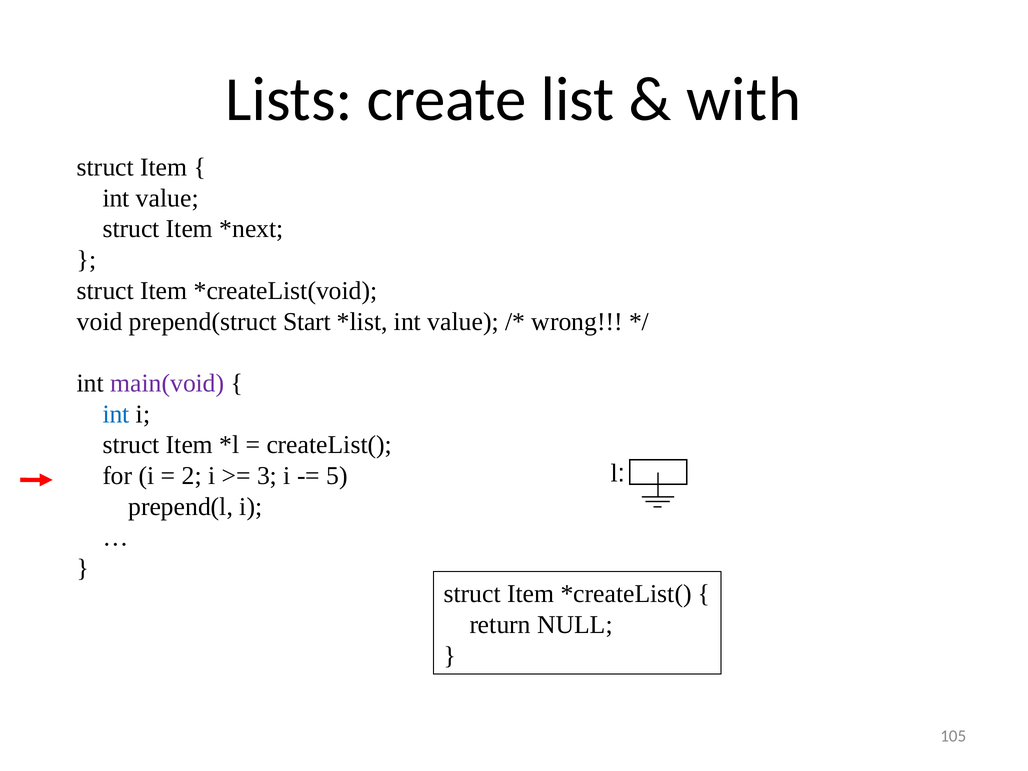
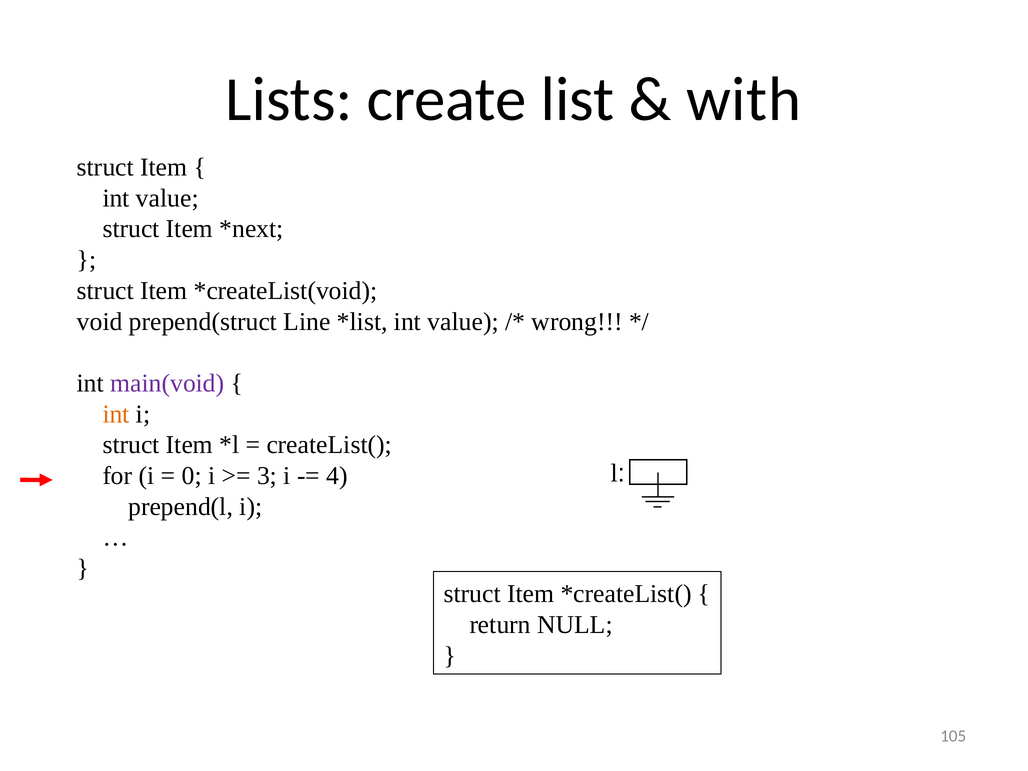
Start: Start -> Line
int at (116, 414) colour: blue -> orange
2: 2 -> 0
5: 5 -> 4
